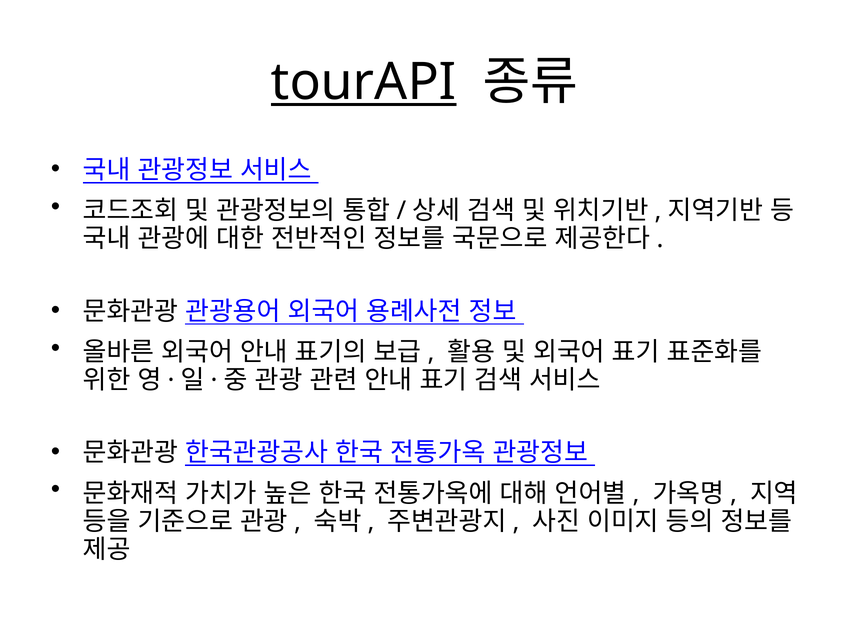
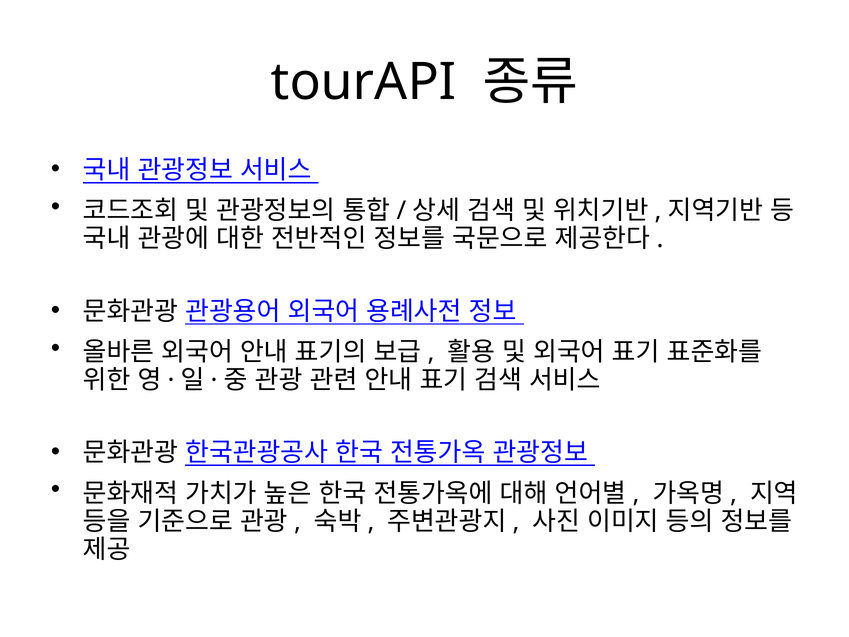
tourAPI underline: present -> none
